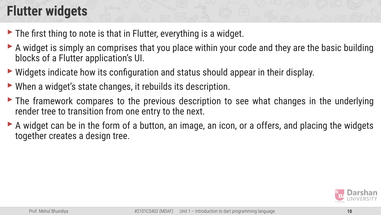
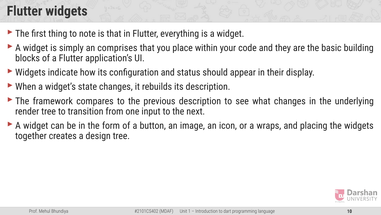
entry: entry -> input
offers: offers -> wraps
